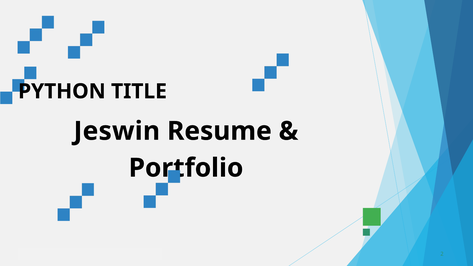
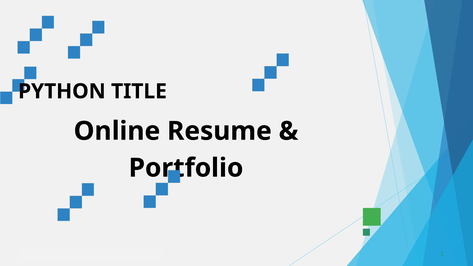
Jeswin: Jeswin -> Online
